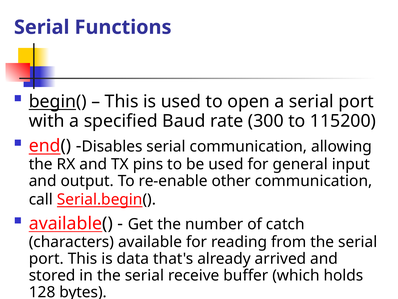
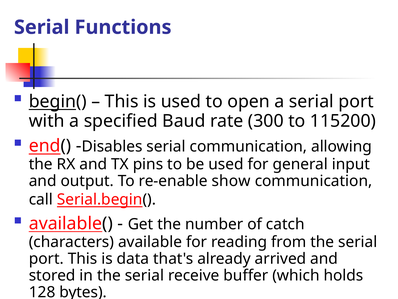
other: other -> show
